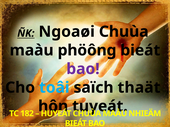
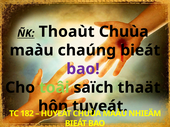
Ngoaøi: Ngoaøi -> Thoaùt
phöông: phöông -> chaúng
toâi colour: light blue -> light green
